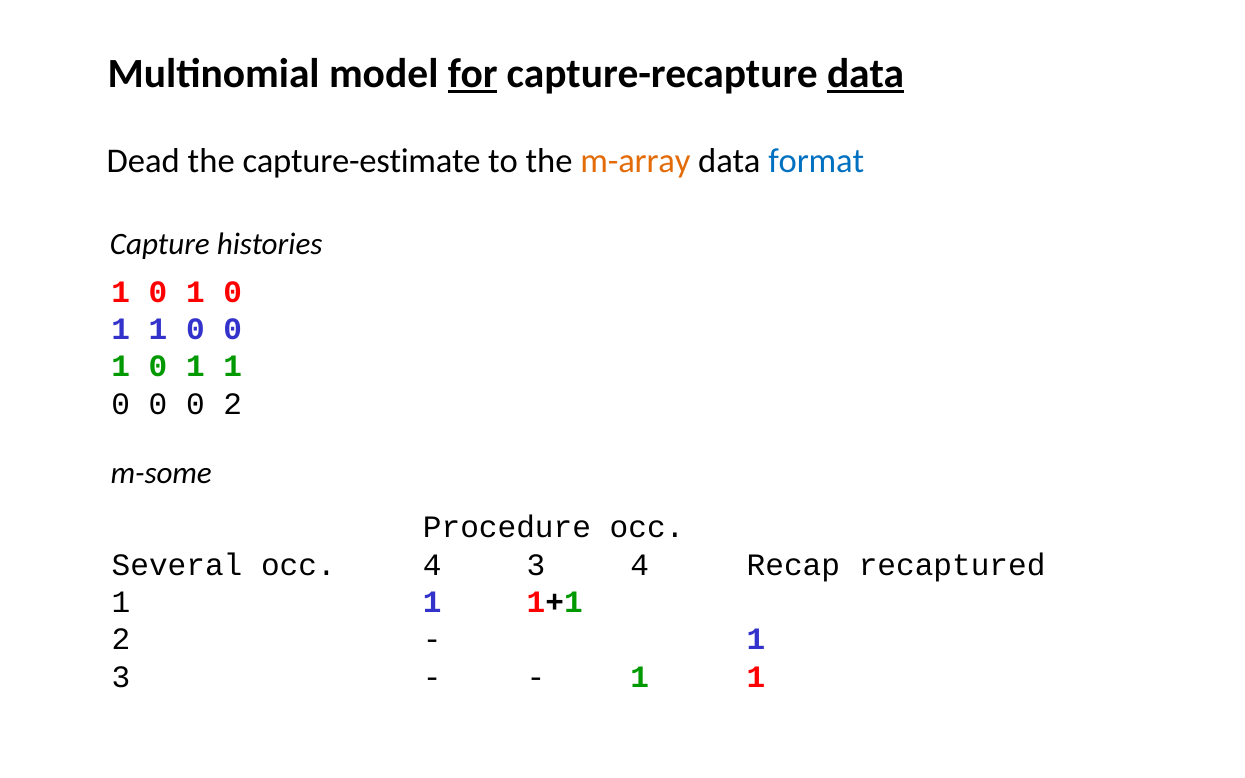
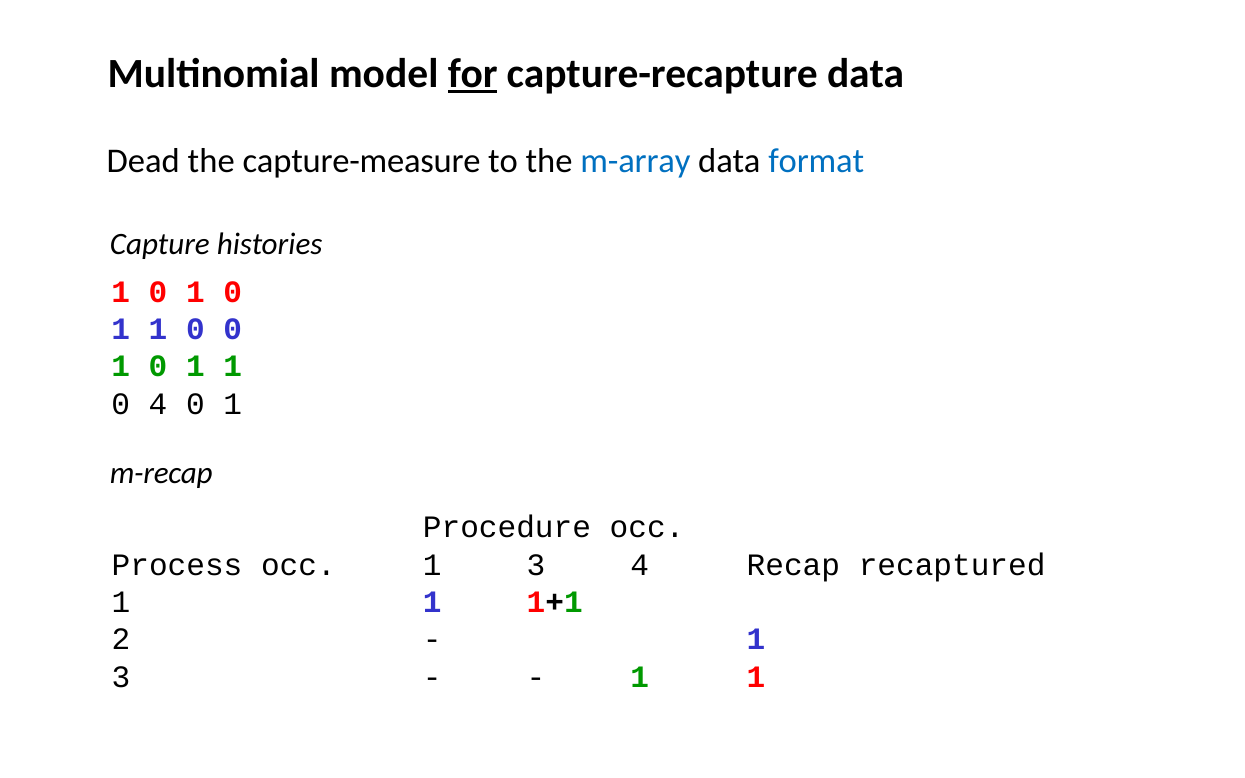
data at (866, 73) underline: present -> none
capture-estimate: capture-estimate -> capture-measure
m-array colour: orange -> blue
0 at (158, 404): 0 -> 4
2 at (233, 404): 2 -> 1
m-some: m-some -> m-recap
Several: Several -> Process
occ 4: 4 -> 1
